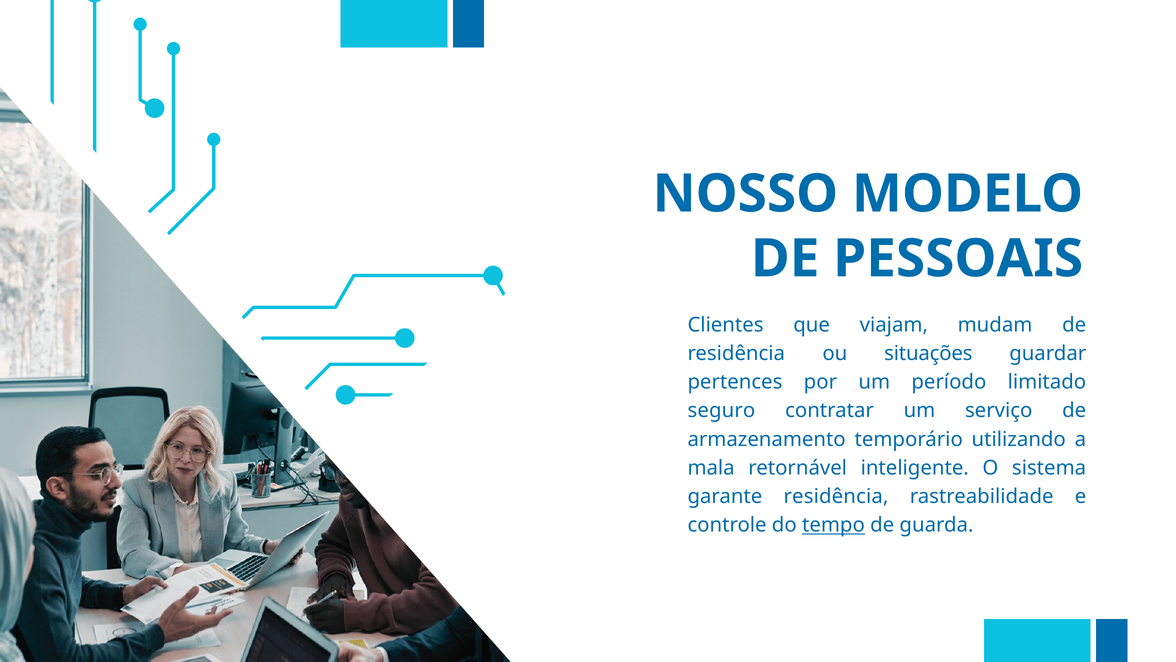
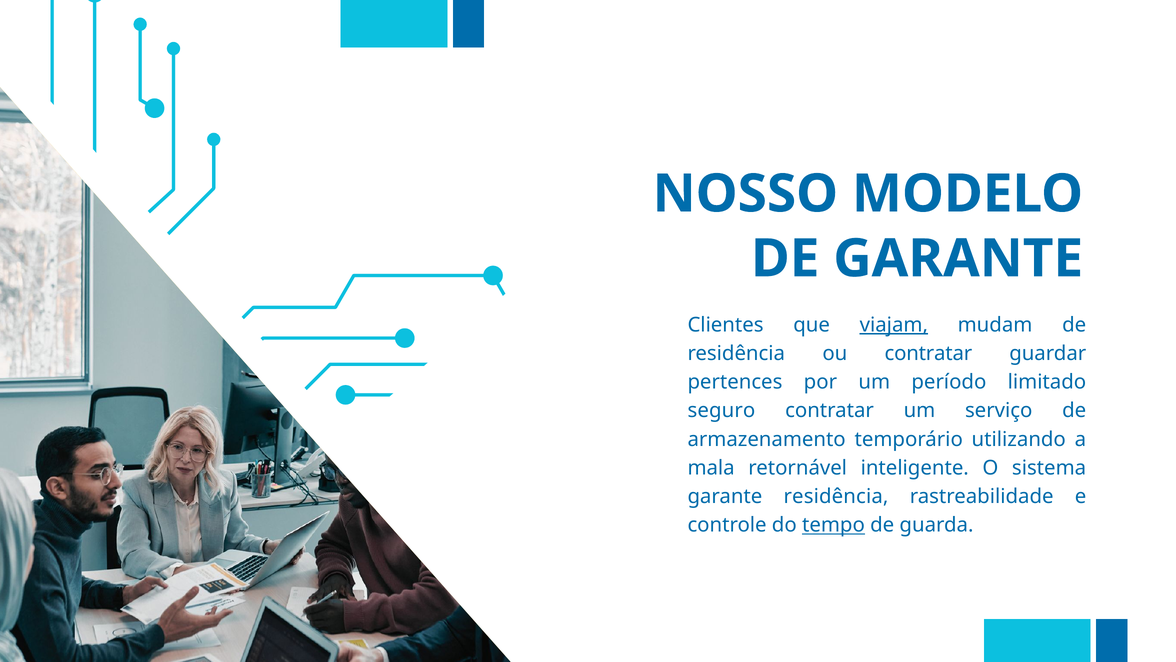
DE PESSOAIS: PESSOAIS -> GARANTE
viajam underline: none -> present
ou situações: situações -> contratar
